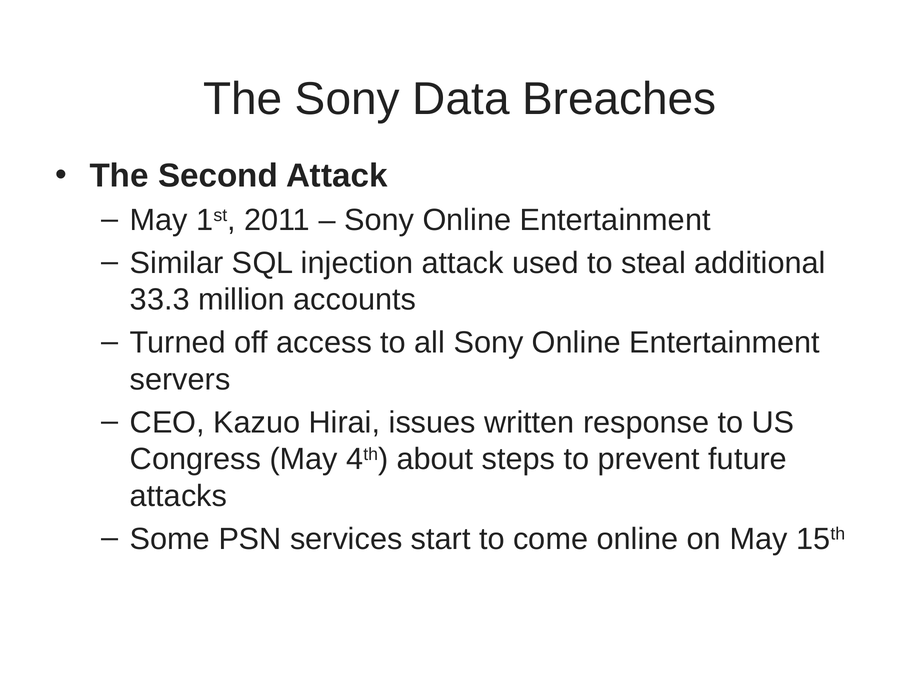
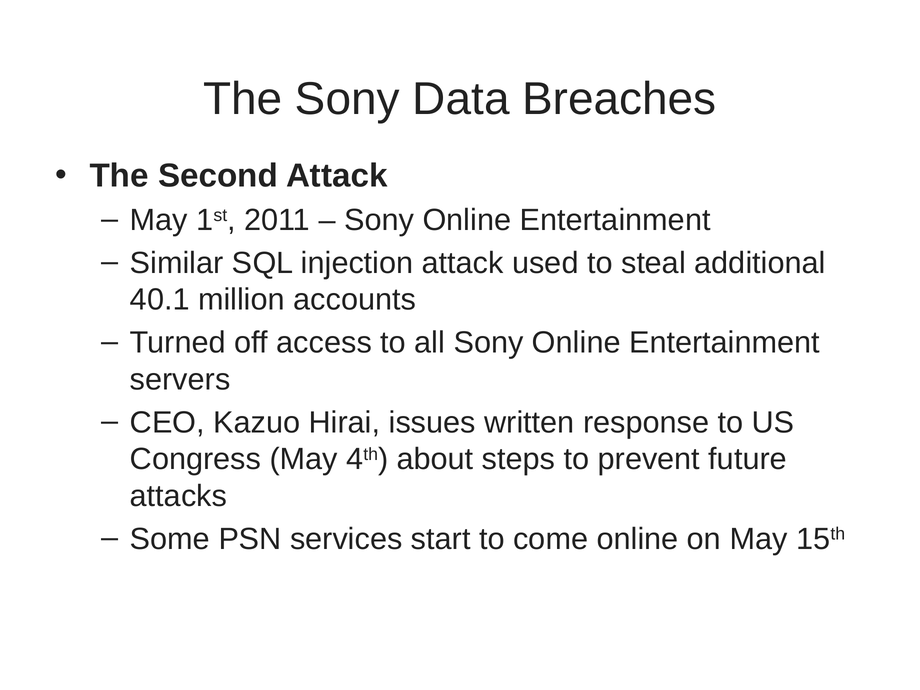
33.3: 33.3 -> 40.1
